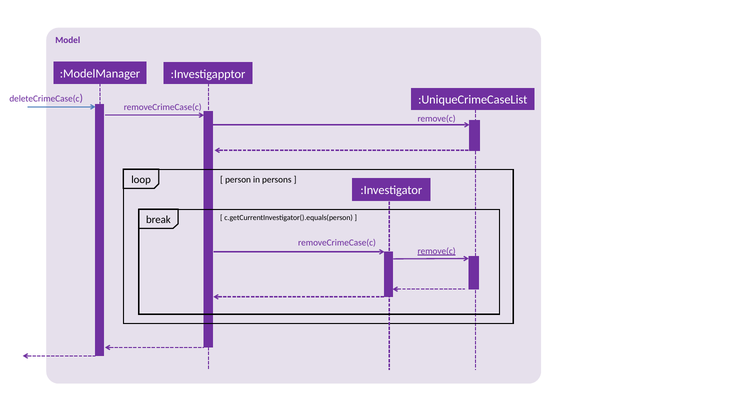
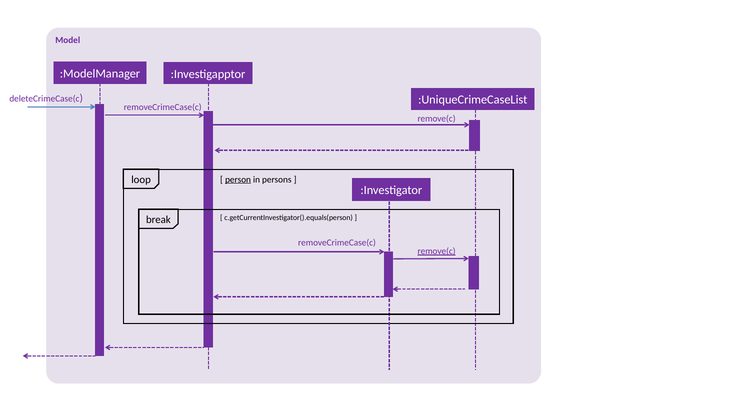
person underline: none -> present
